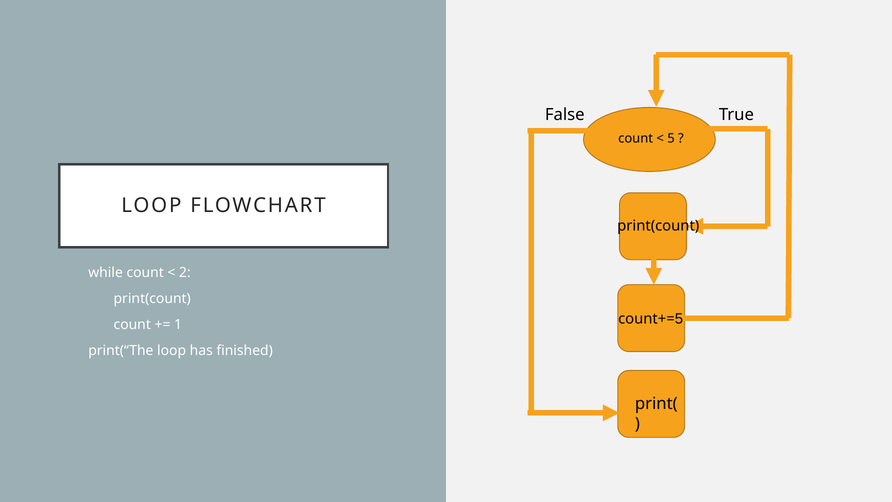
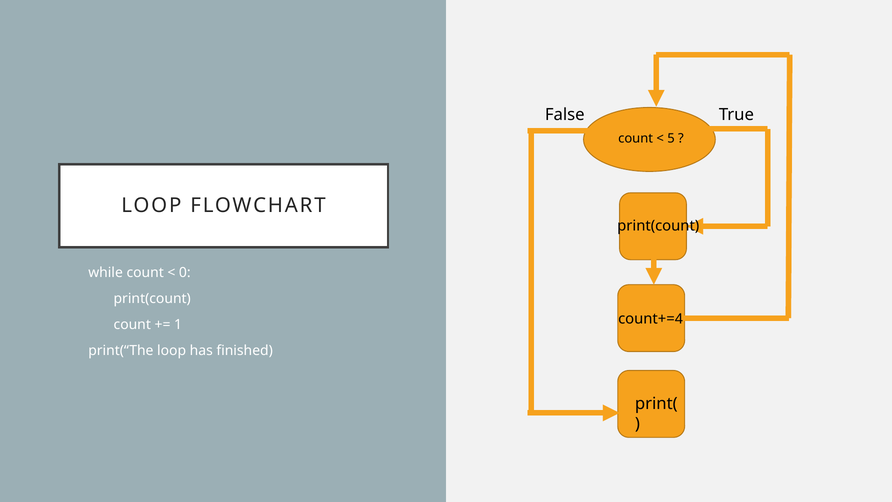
2: 2 -> 0
5 at (679, 319): 5 -> 4
